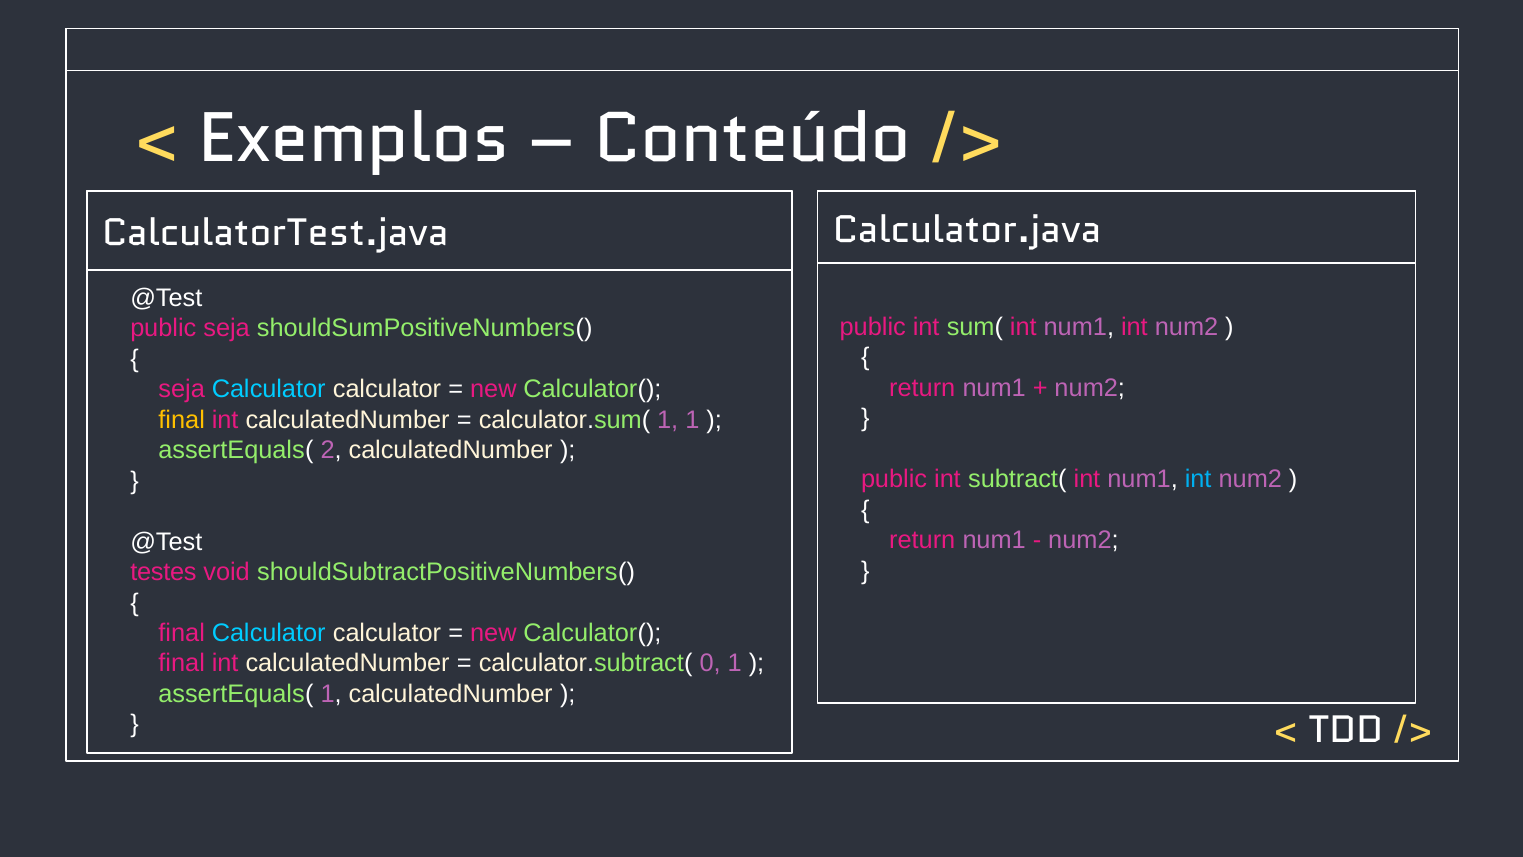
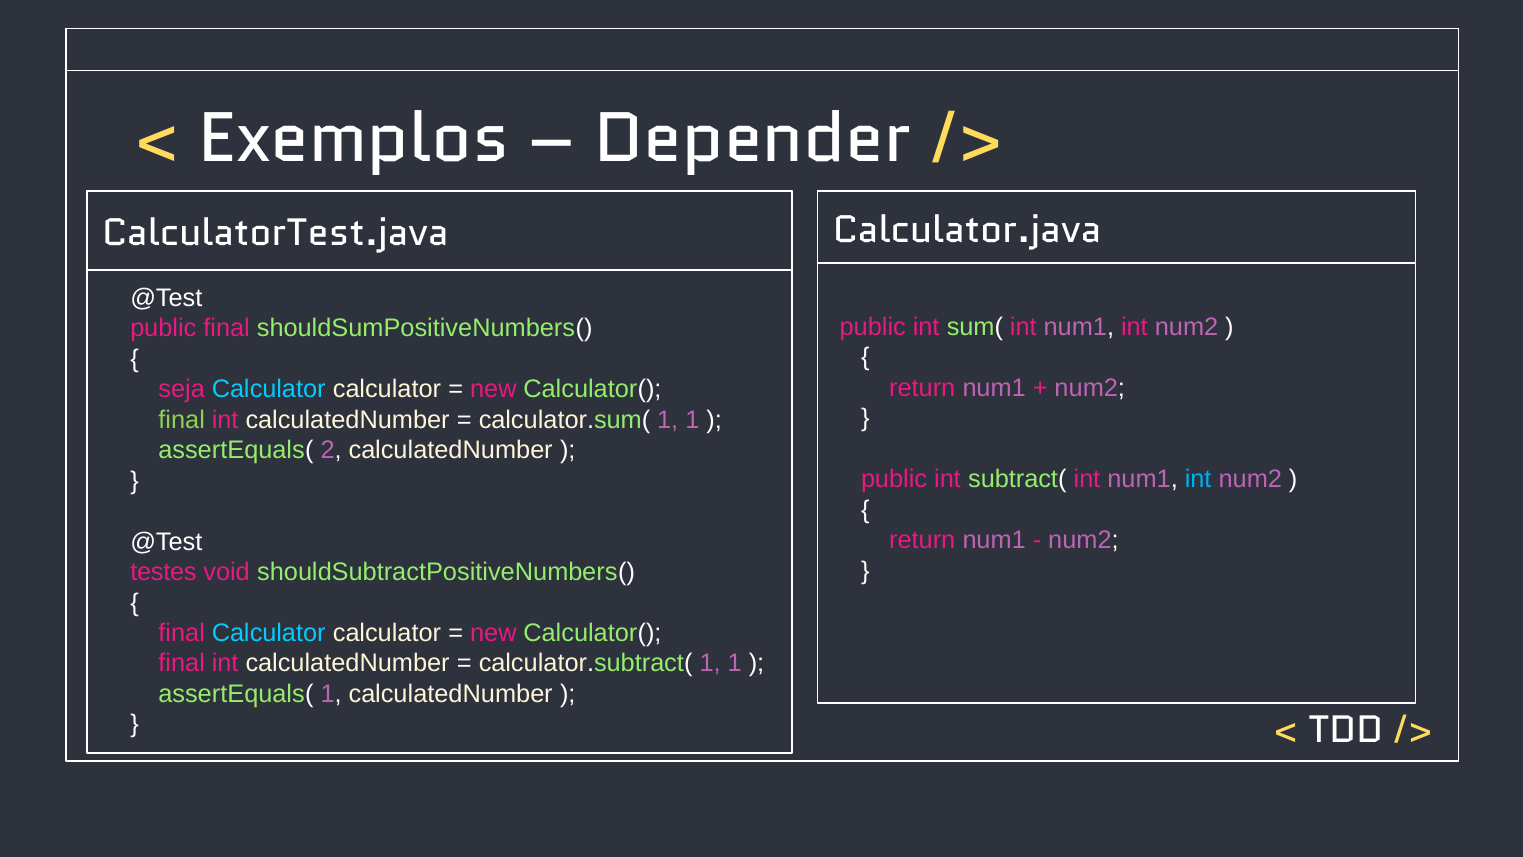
Conteúdo: Conteúdo -> Depender
public seja: seja -> final
final at (182, 420) colour: yellow -> light green
calculator.subtract( 0: 0 -> 1
